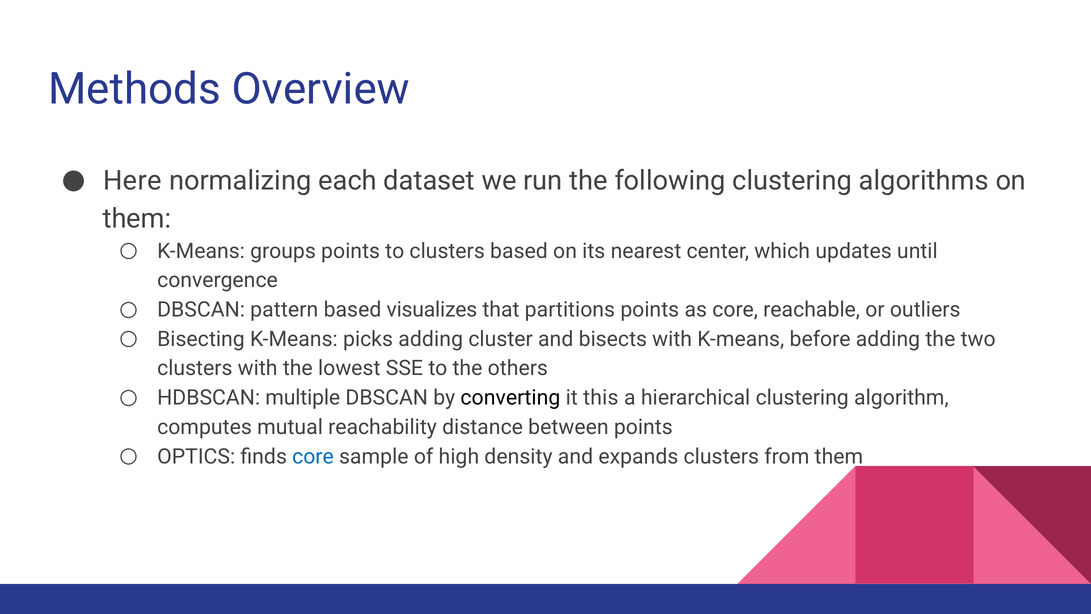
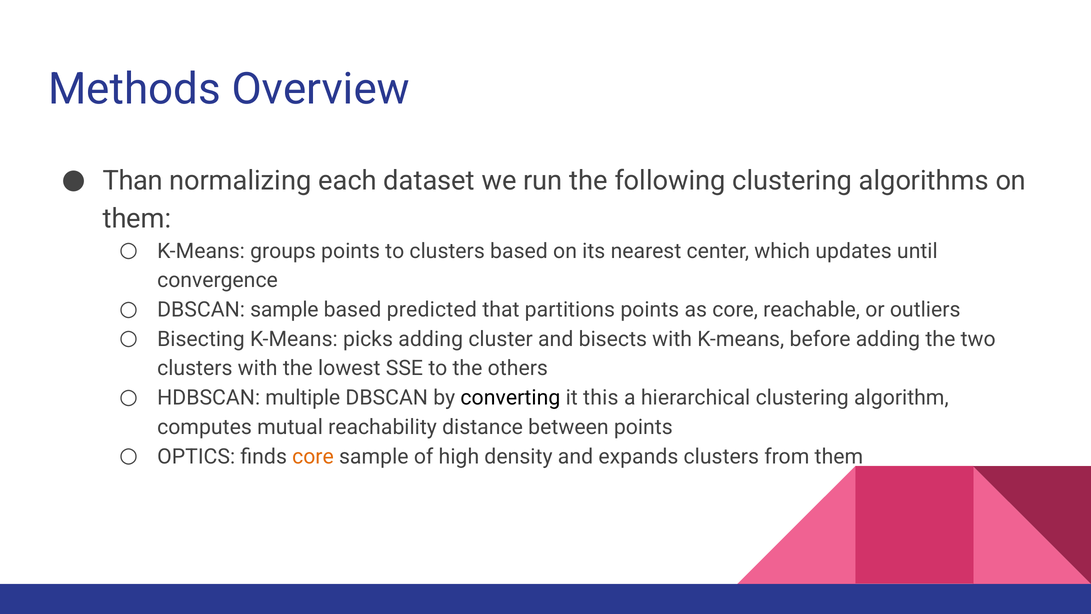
Here: Here -> Than
DBSCAN pattern: pattern -> sample
visualizes: visualizes -> predicted
core at (313, 456) colour: blue -> orange
